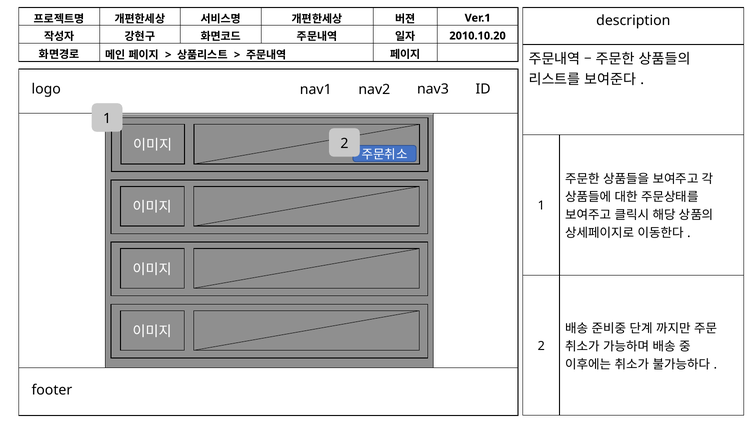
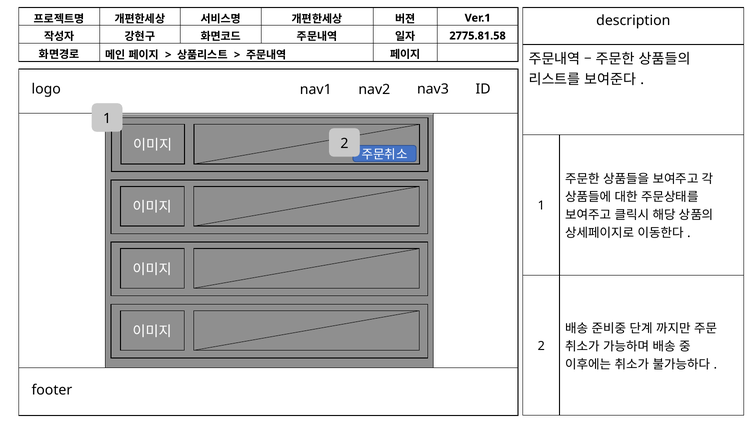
2010.10.20: 2010.10.20 -> 2775.81.58
